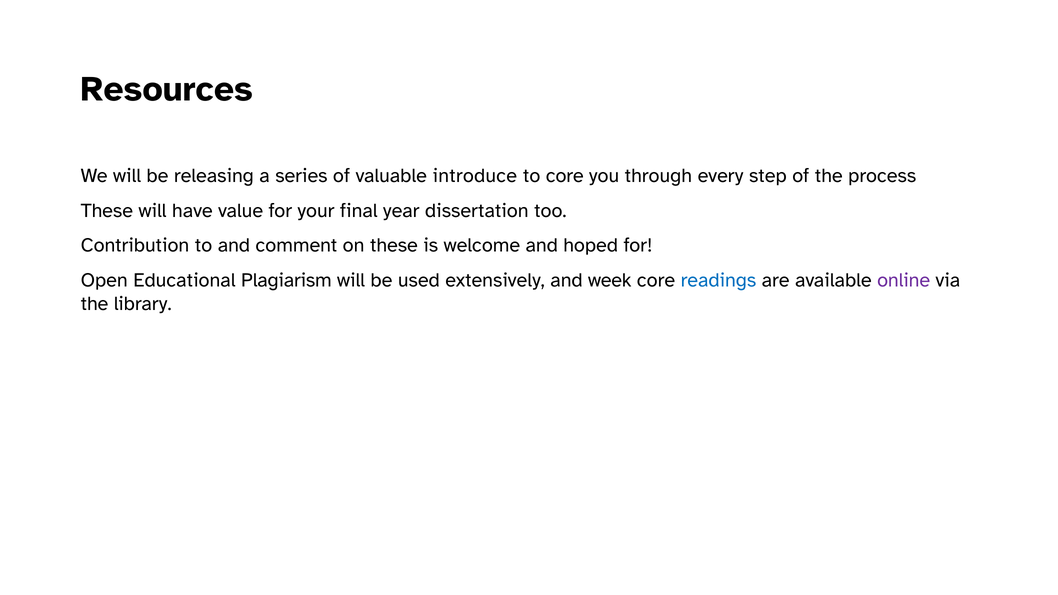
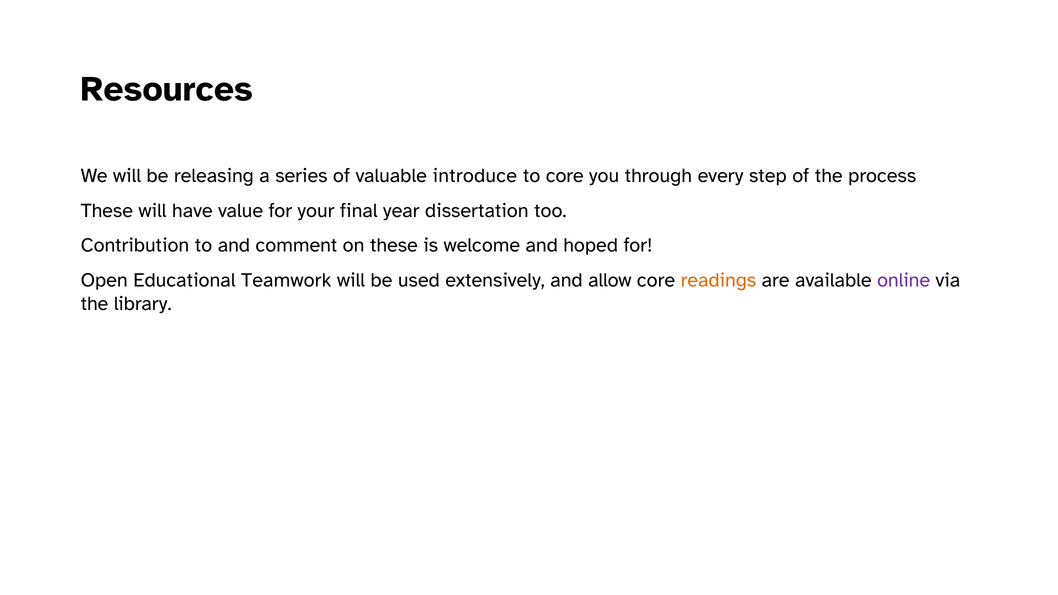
Plagiarism: Plagiarism -> Teamwork
week: week -> allow
readings colour: blue -> orange
